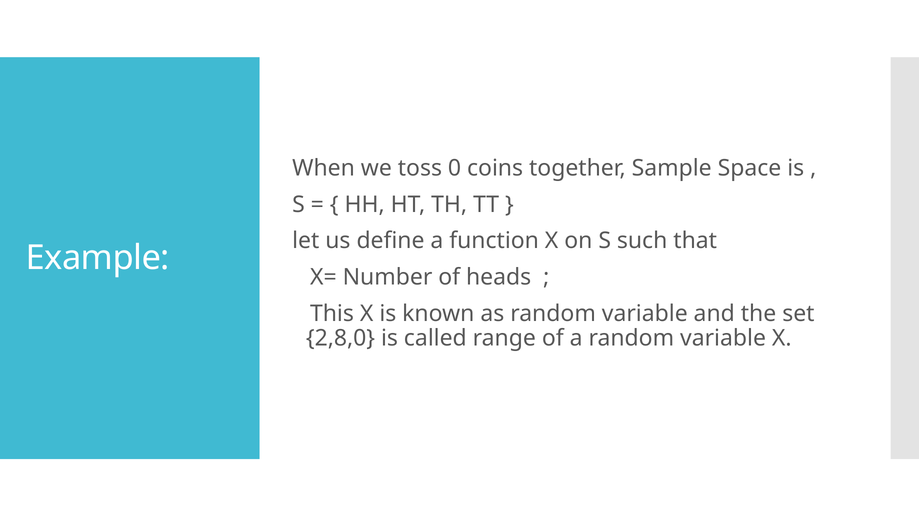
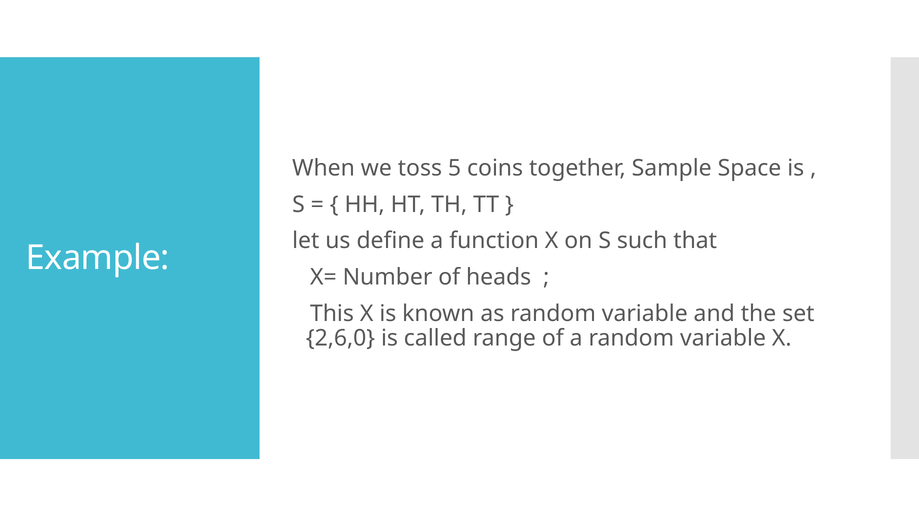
0: 0 -> 5
2,8,0: 2,8,0 -> 2,6,0
